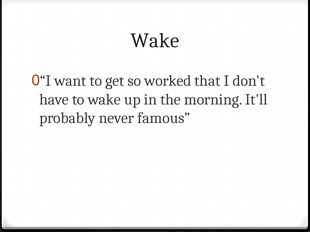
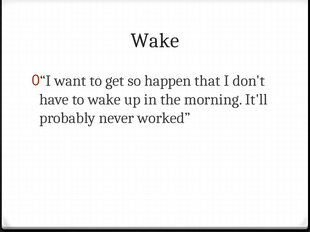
worked: worked -> happen
famous: famous -> worked
